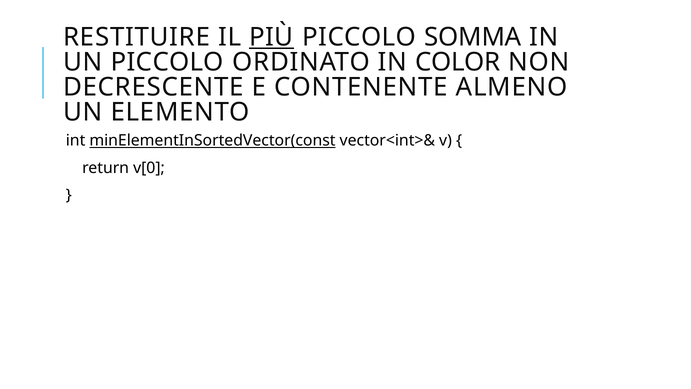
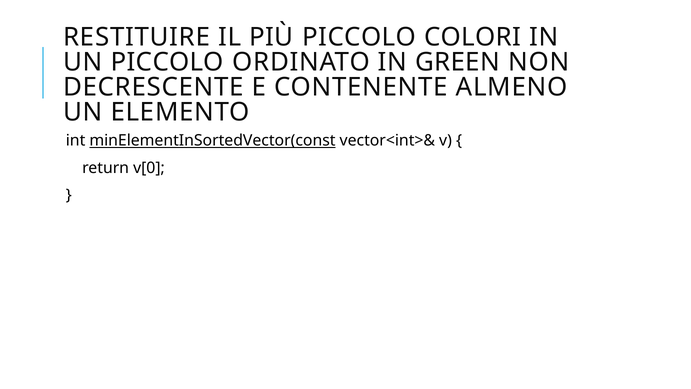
PIÙ underline: present -> none
SOMMA: SOMMA -> COLORI
COLOR: COLOR -> GREEN
